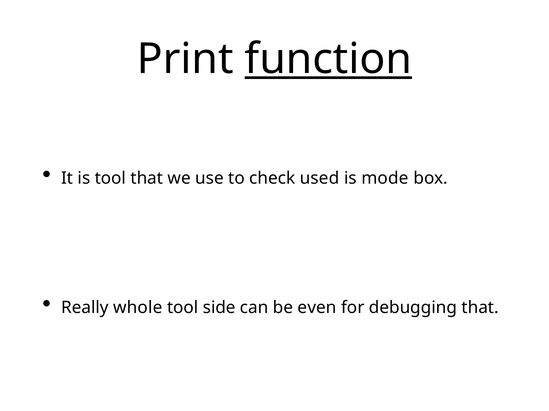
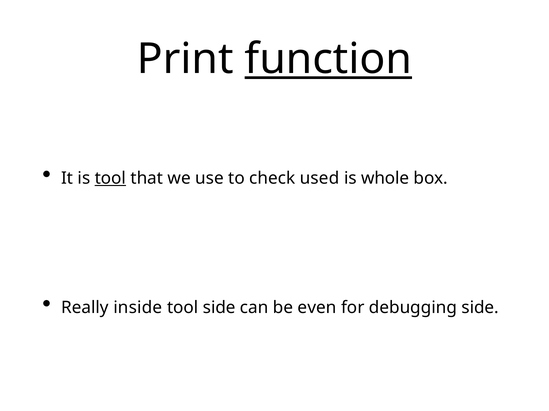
tool at (110, 179) underline: none -> present
mode: mode -> whole
whole: whole -> inside
debugging that: that -> side
